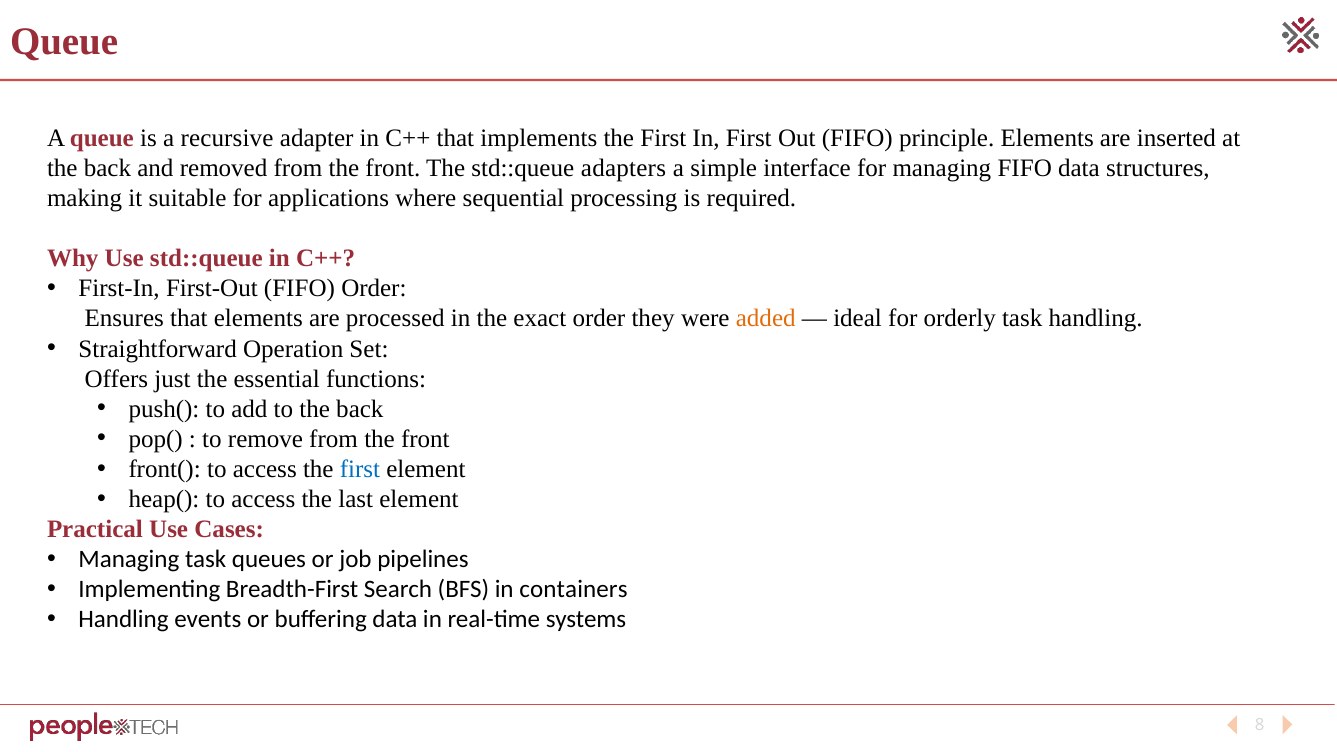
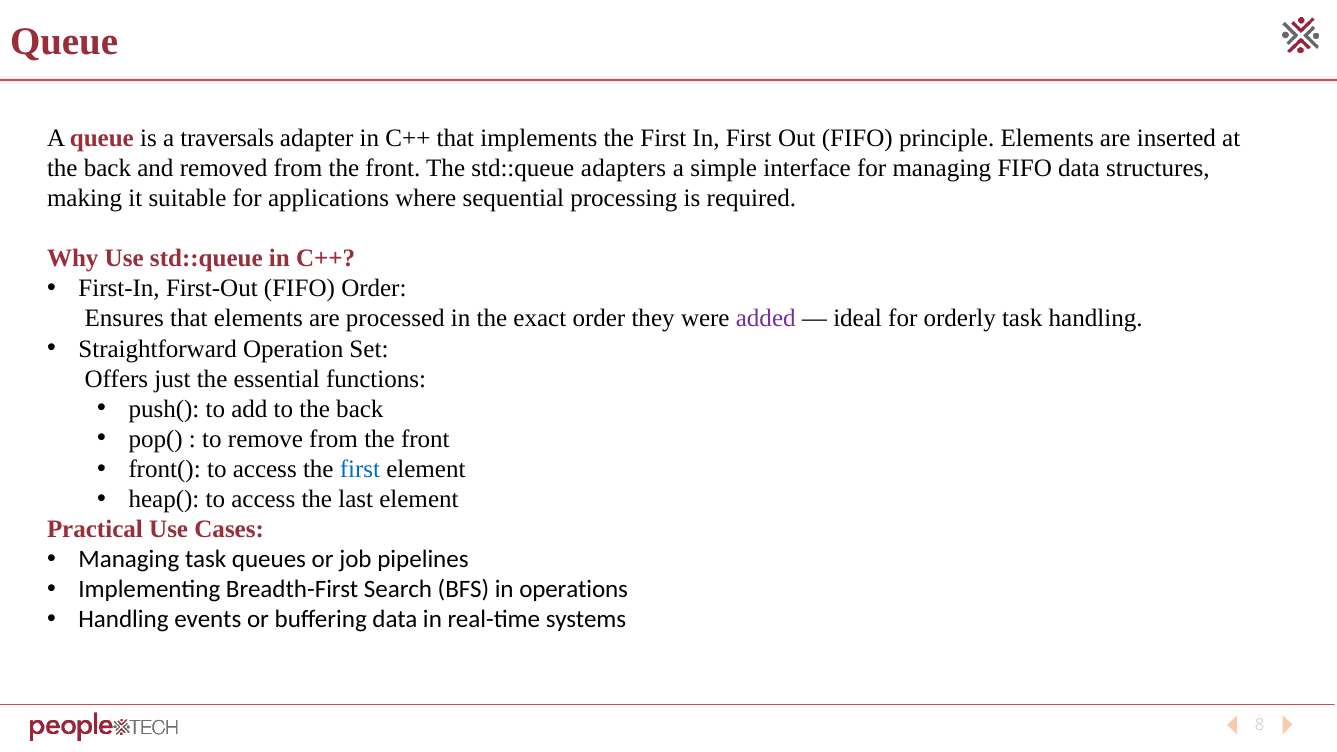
recursive: recursive -> traversals
added colour: orange -> purple
containers: containers -> operations
